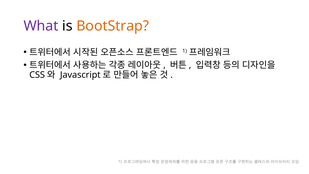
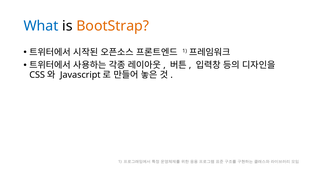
What colour: purple -> blue
